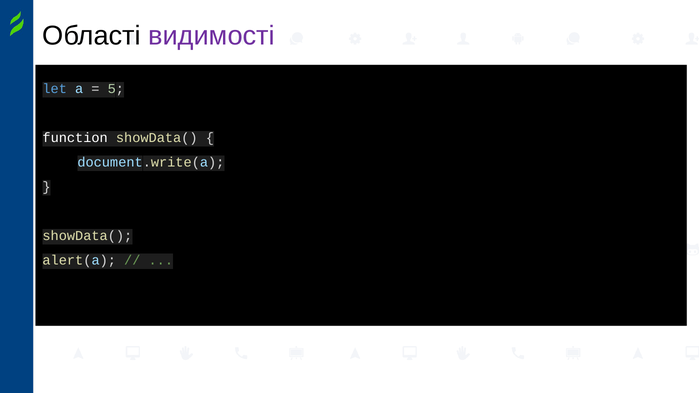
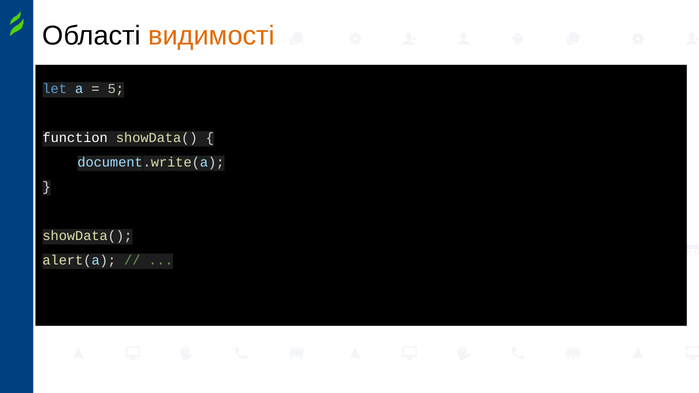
видимості colour: purple -> orange
